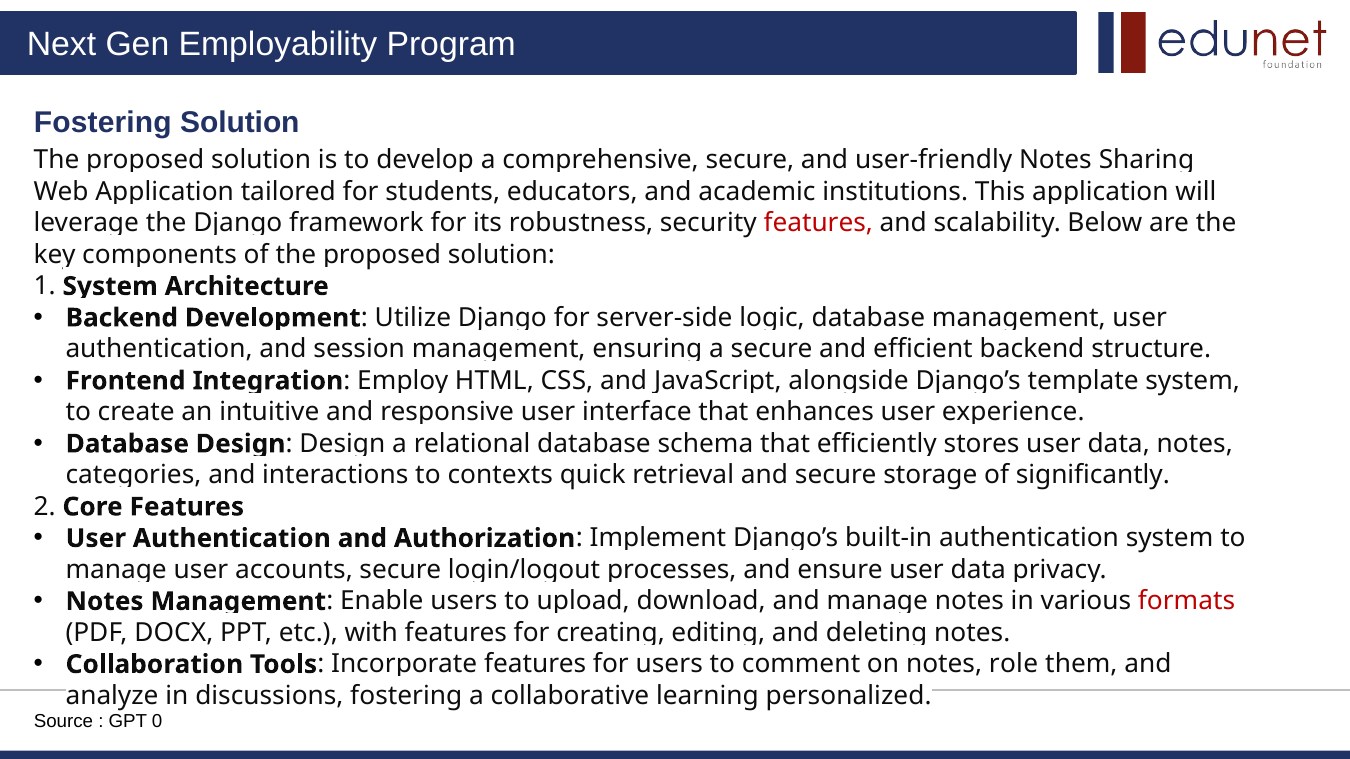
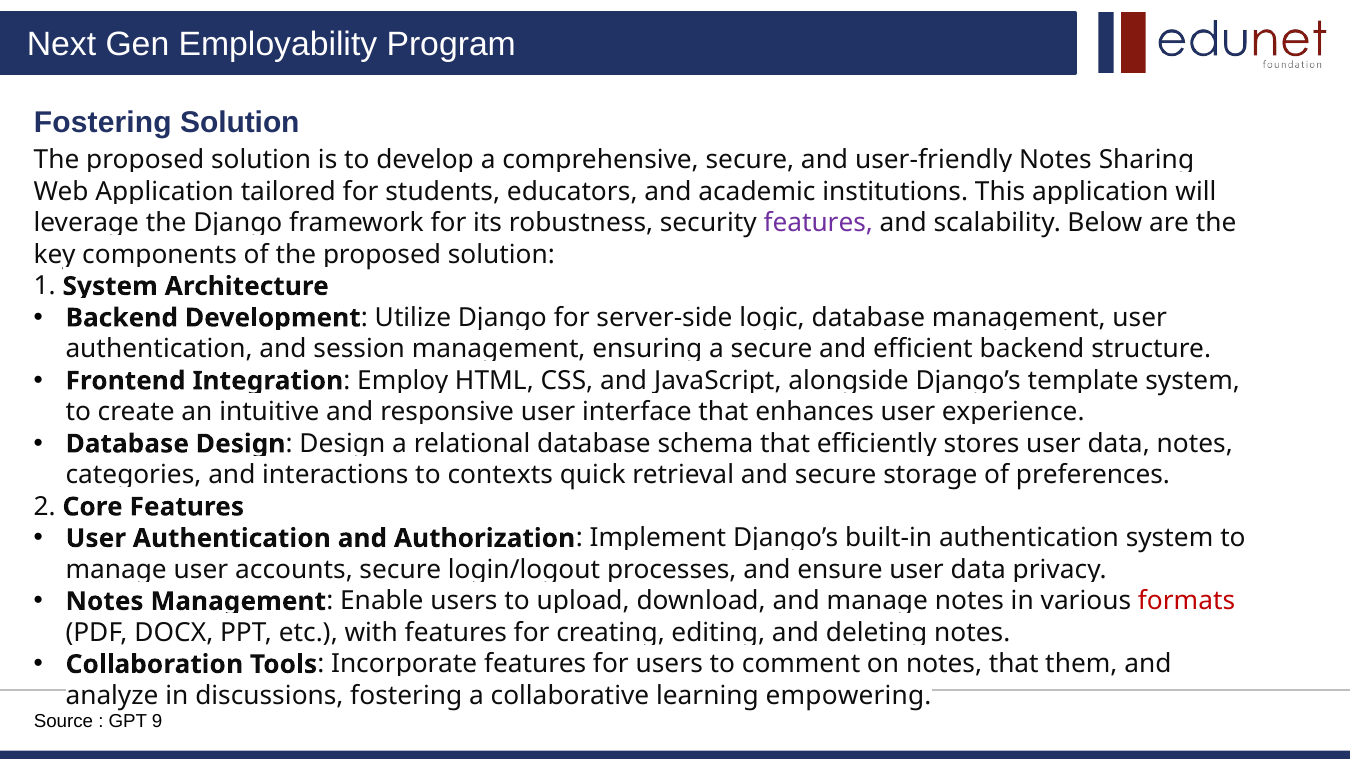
features at (818, 223) colour: red -> purple
significantly: significantly -> preferences
notes role: role -> that
personalized: personalized -> empowering
0: 0 -> 9
